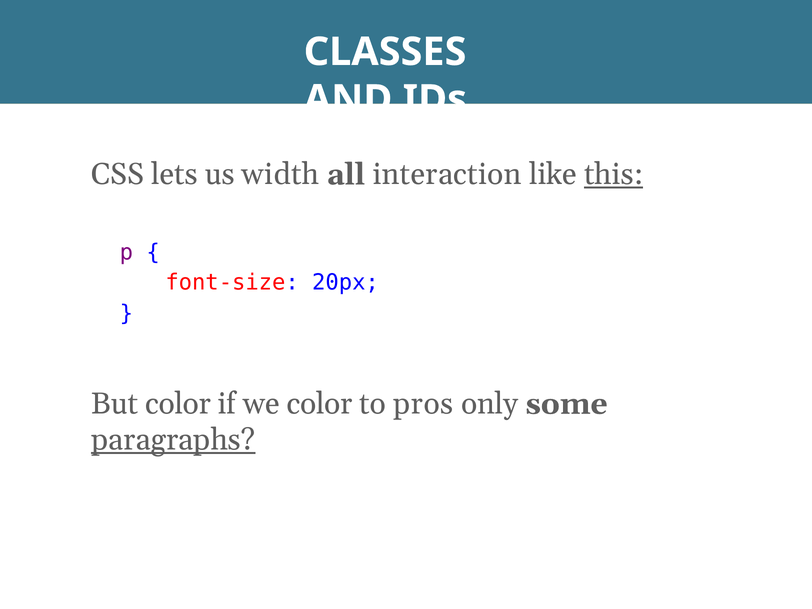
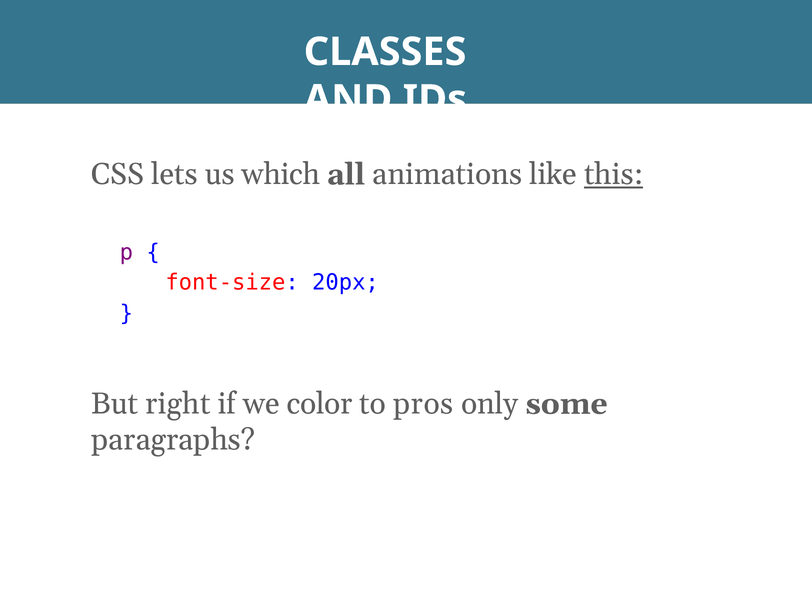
width: width -> which
interaction: interaction -> animations
But color: color -> right
paragraphs underline: present -> none
